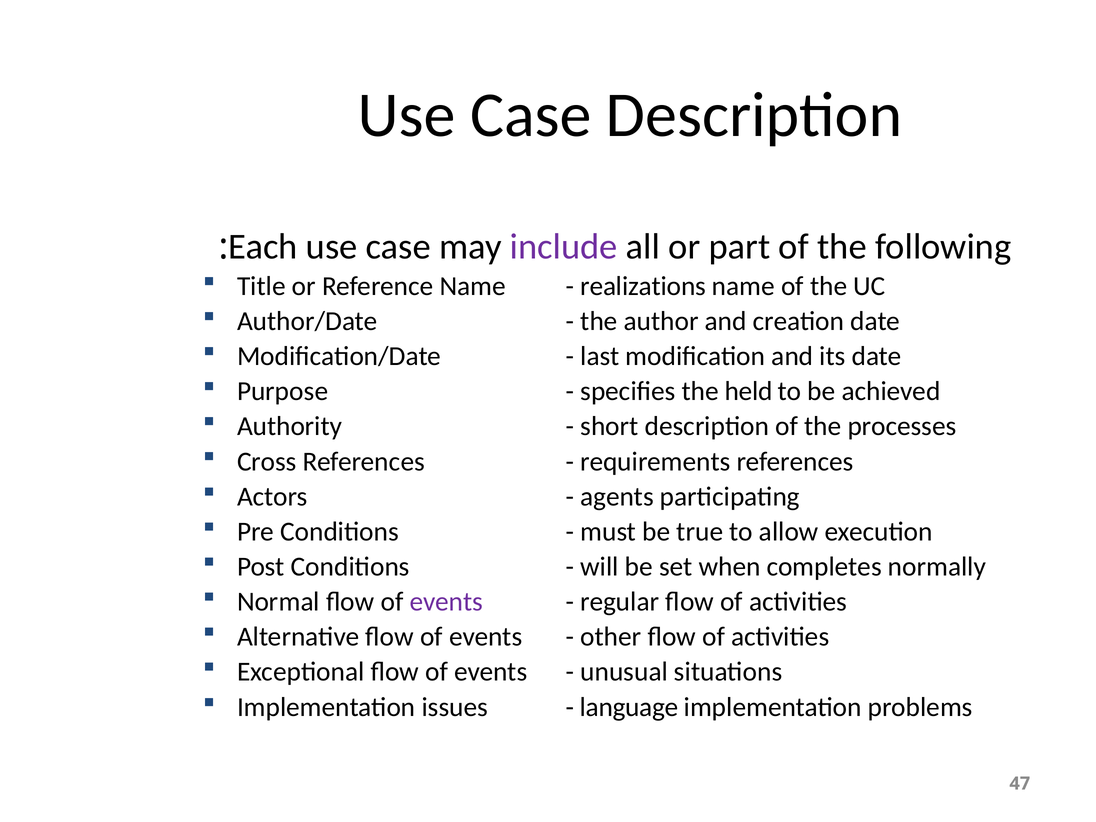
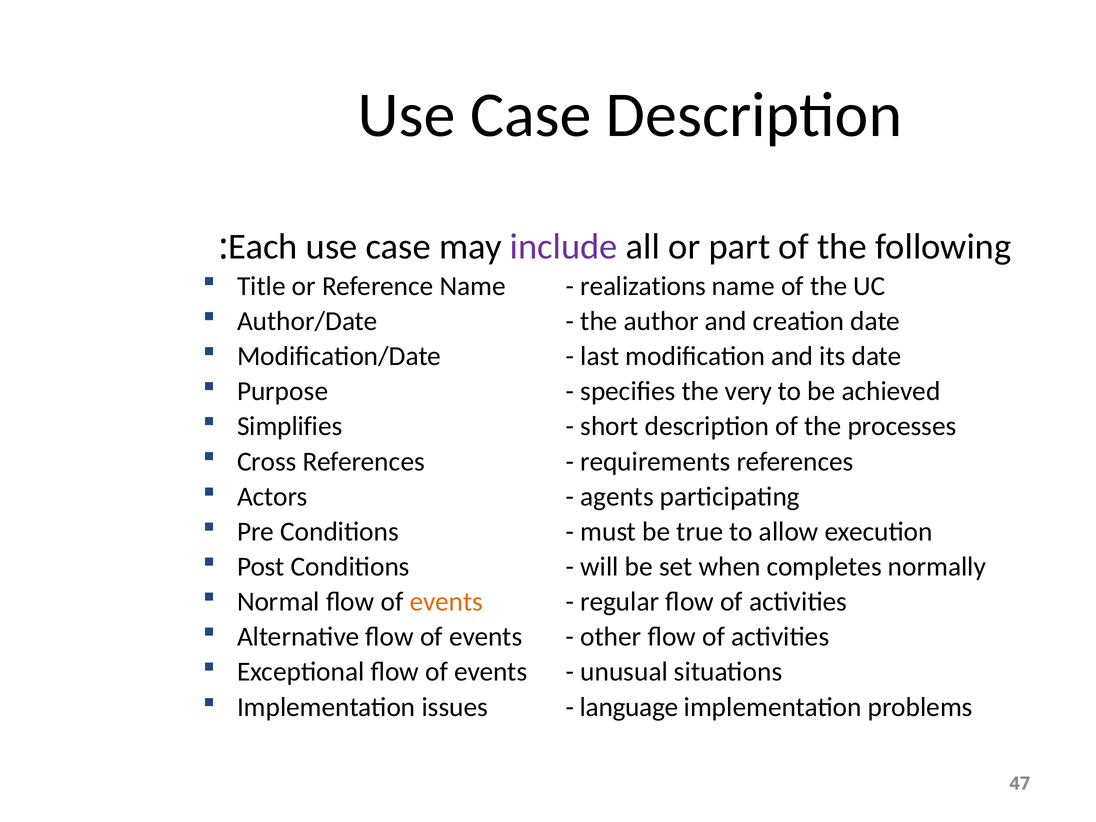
held: held -> very
Authority: Authority -> Simplifies
events at (446, 602) colour: purple -> orange
